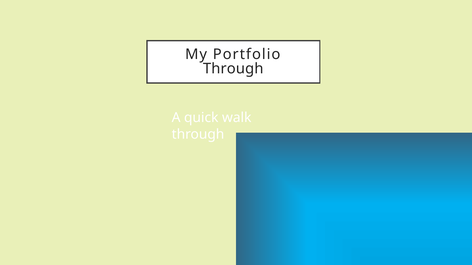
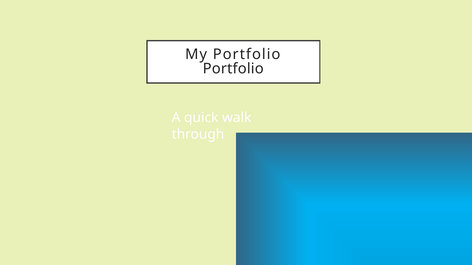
Through at (233, 69): Through -> Portfolio
